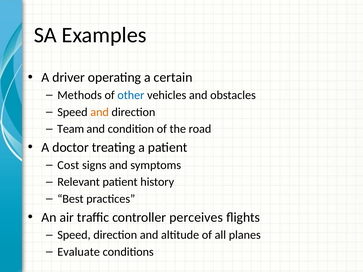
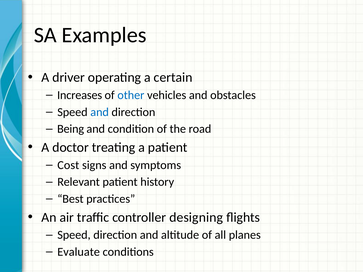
Methods: Methods -> Increases
and at (100, 112) colour: orange -> blue
Team: Team -> Being
perceives: perceives -> designing
